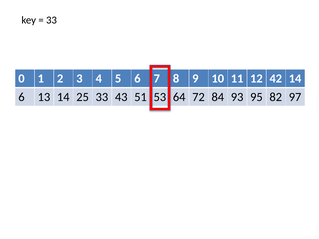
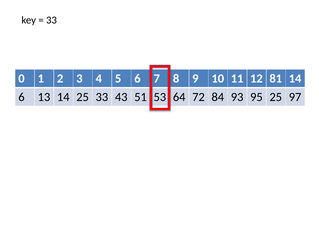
42: 42 -> 81
95 82: 82 -> 25
